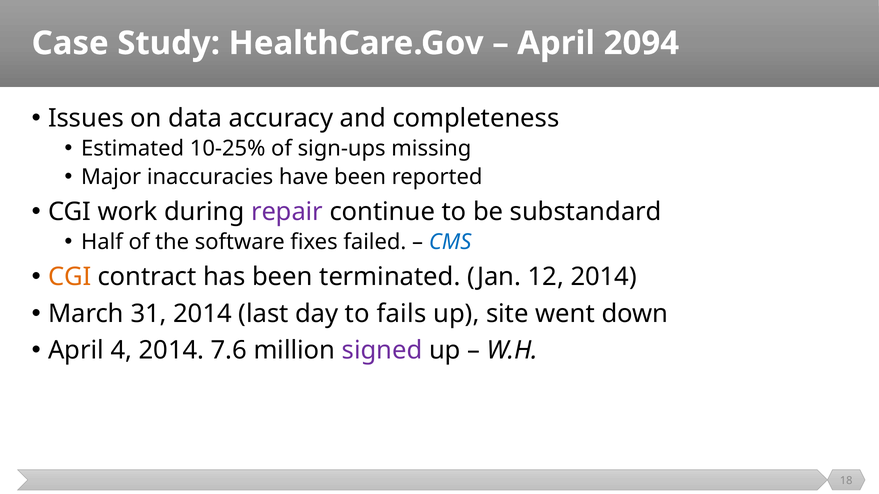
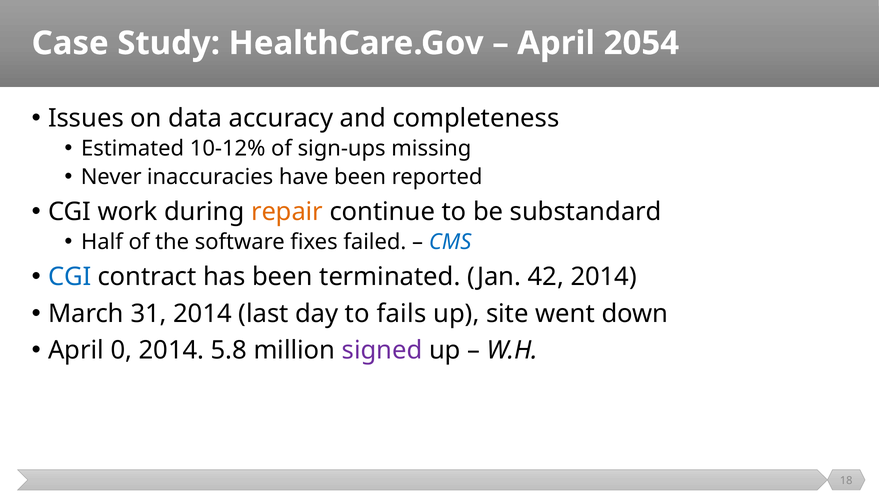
2094: 2094 -> 2054
10-25%: 10-25% -> 10-12%
Major: Major -> Never
repair colour: purple -> orange
CGI at (70, 277) colour: orange -> blue
12: 12 -> 42
4: 4 -> 0
7.6: 7.6 -> 5.8
